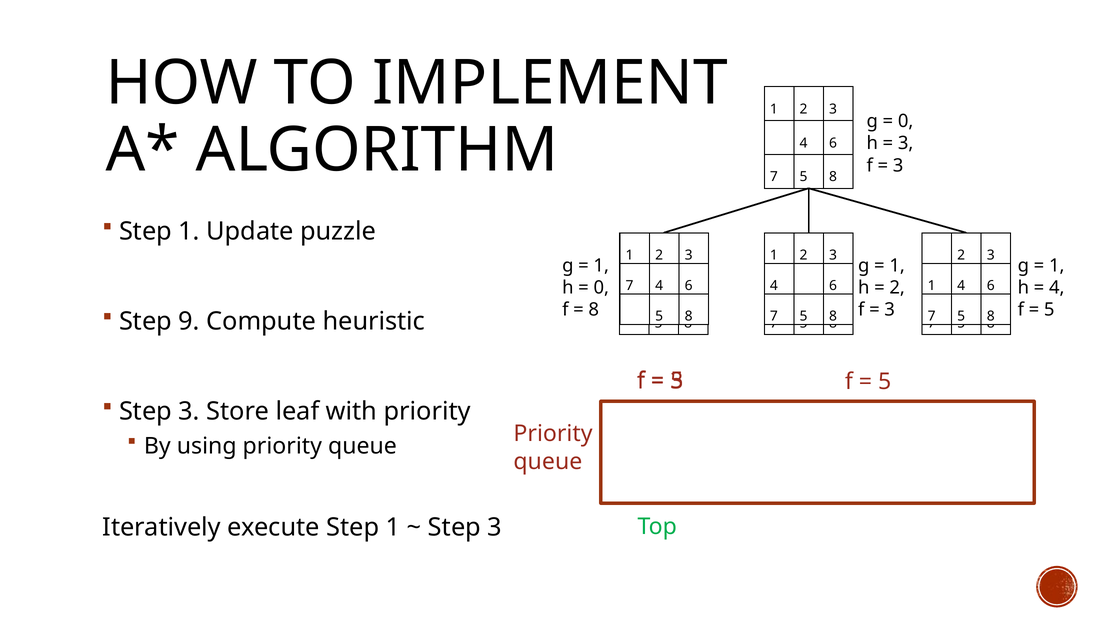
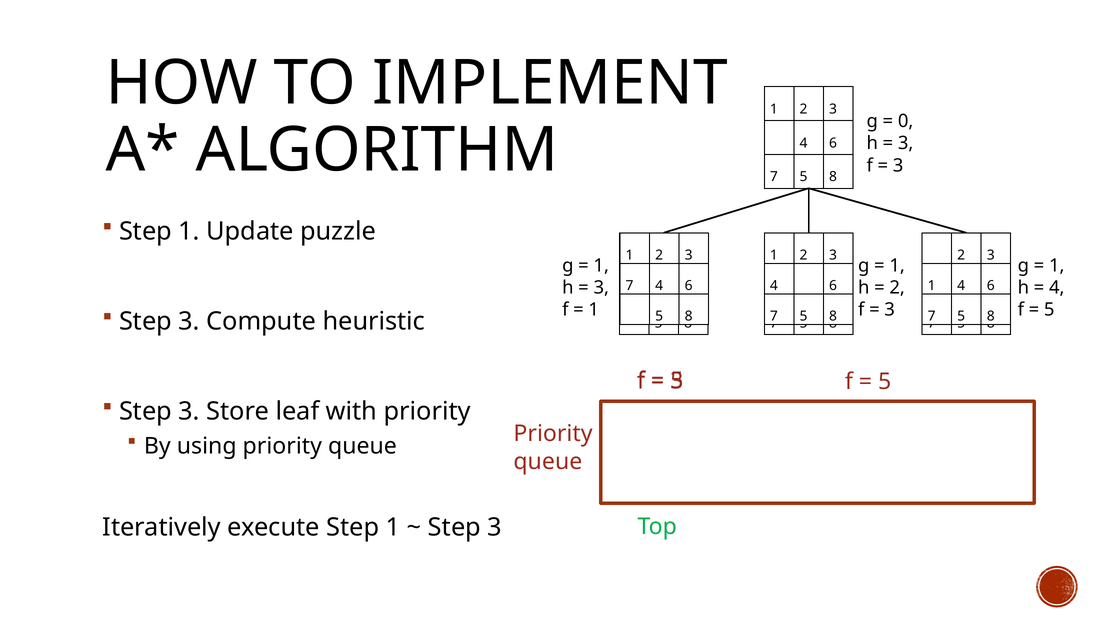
0 at (601, 288): 0 -> 3
8 at (594, 310): 8 -> 1
9 at (189, 322): 9 -> 3
